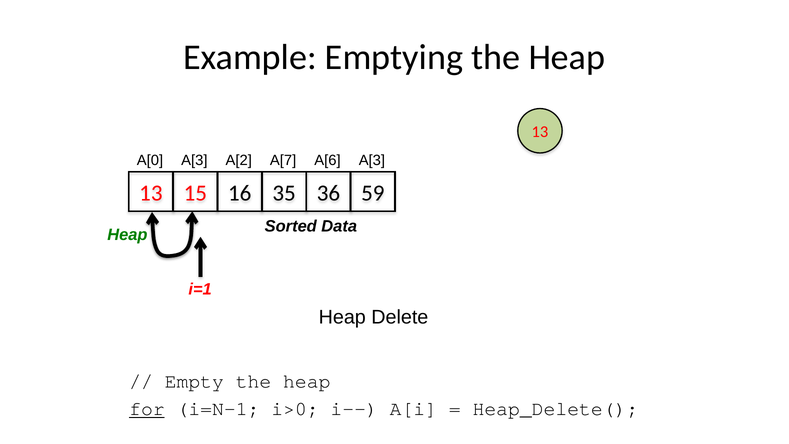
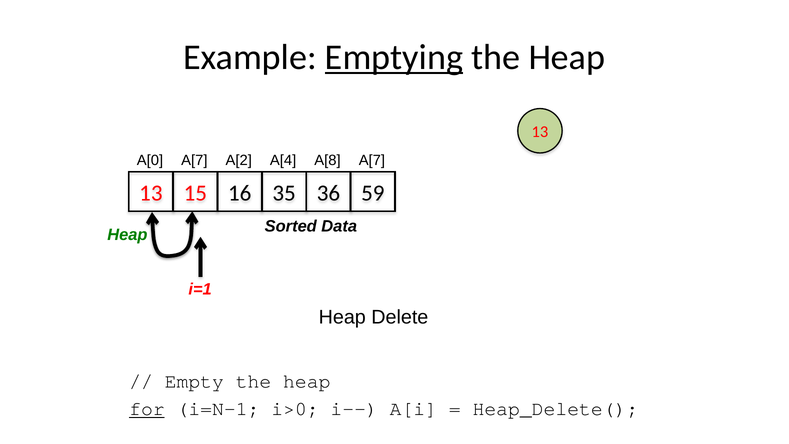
Emptying underline: none -> present
A[3 at (194, 161): A[3 -> A[7
A[7: A[7 -> A[4
A[6: A[6 -> A[8
A[3 at (372, 161): A[3 -> A[7
